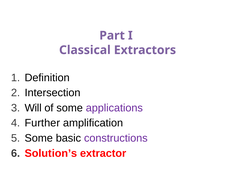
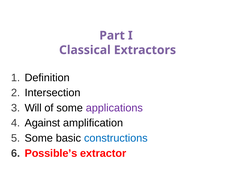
Further: Further -> Against
constructions colour: purple -> blue
Solution’s: Solution’s -> Possible’s
